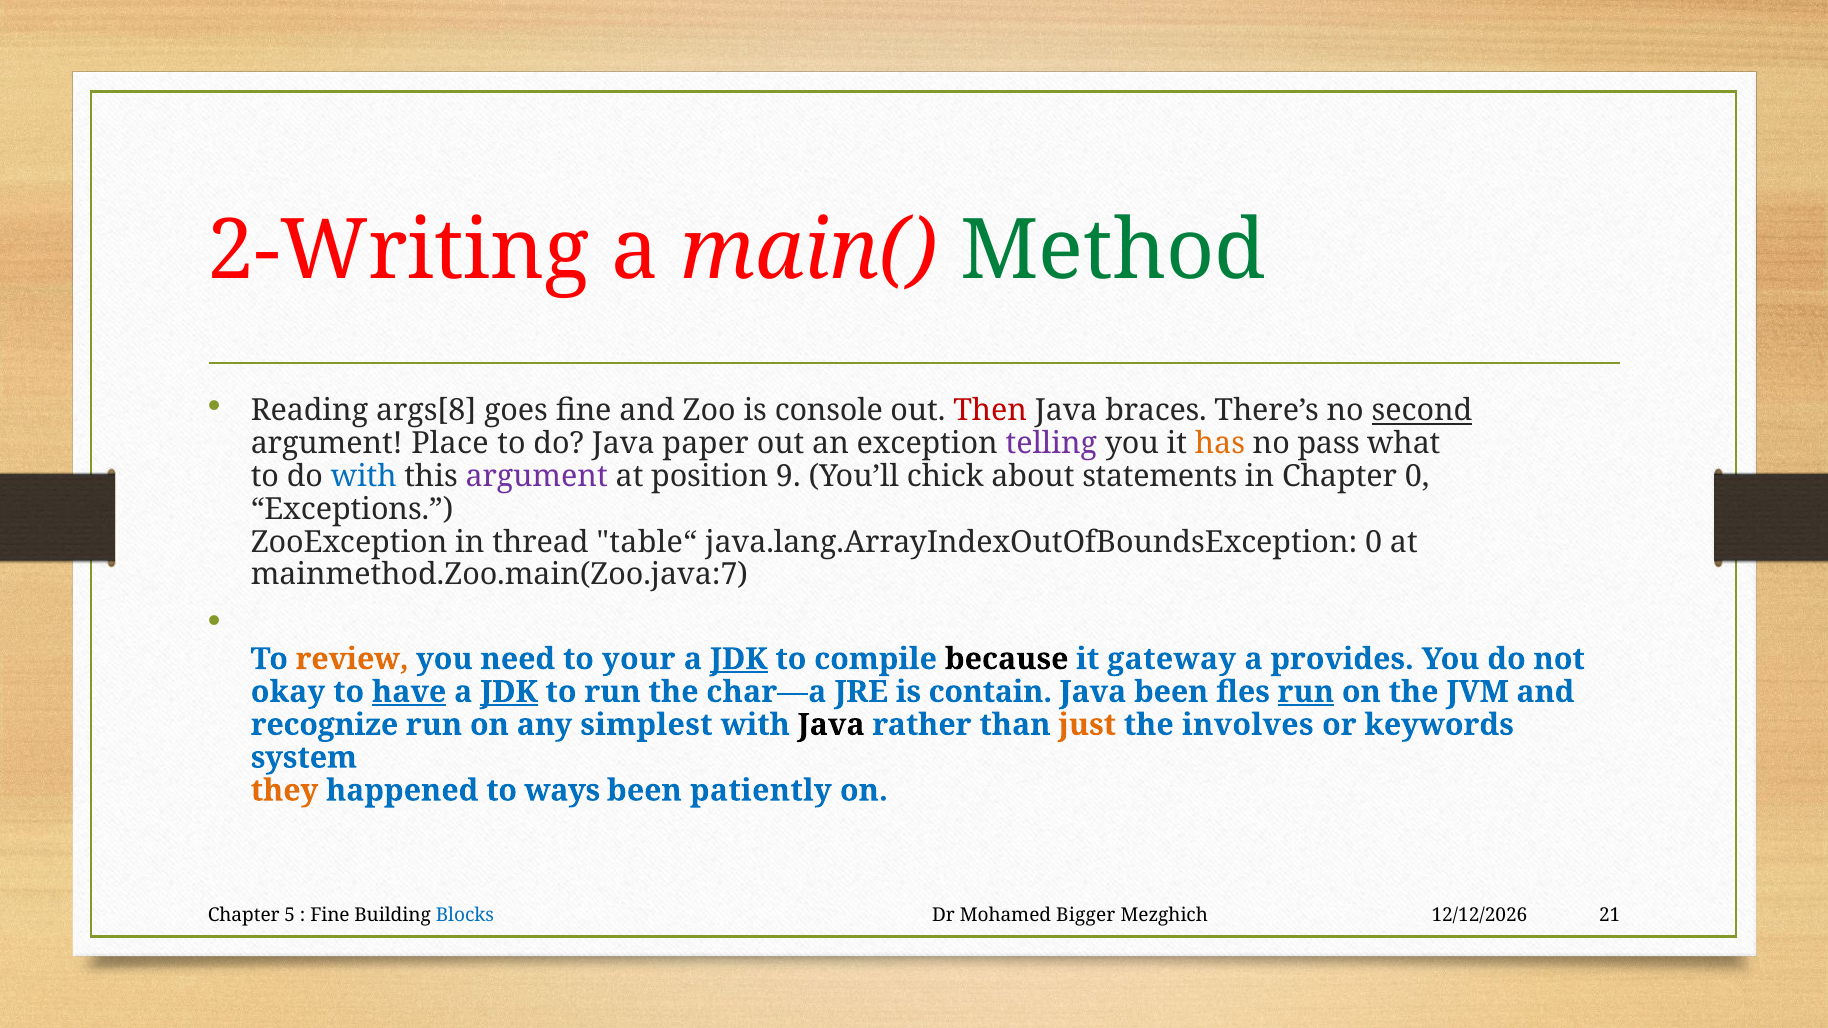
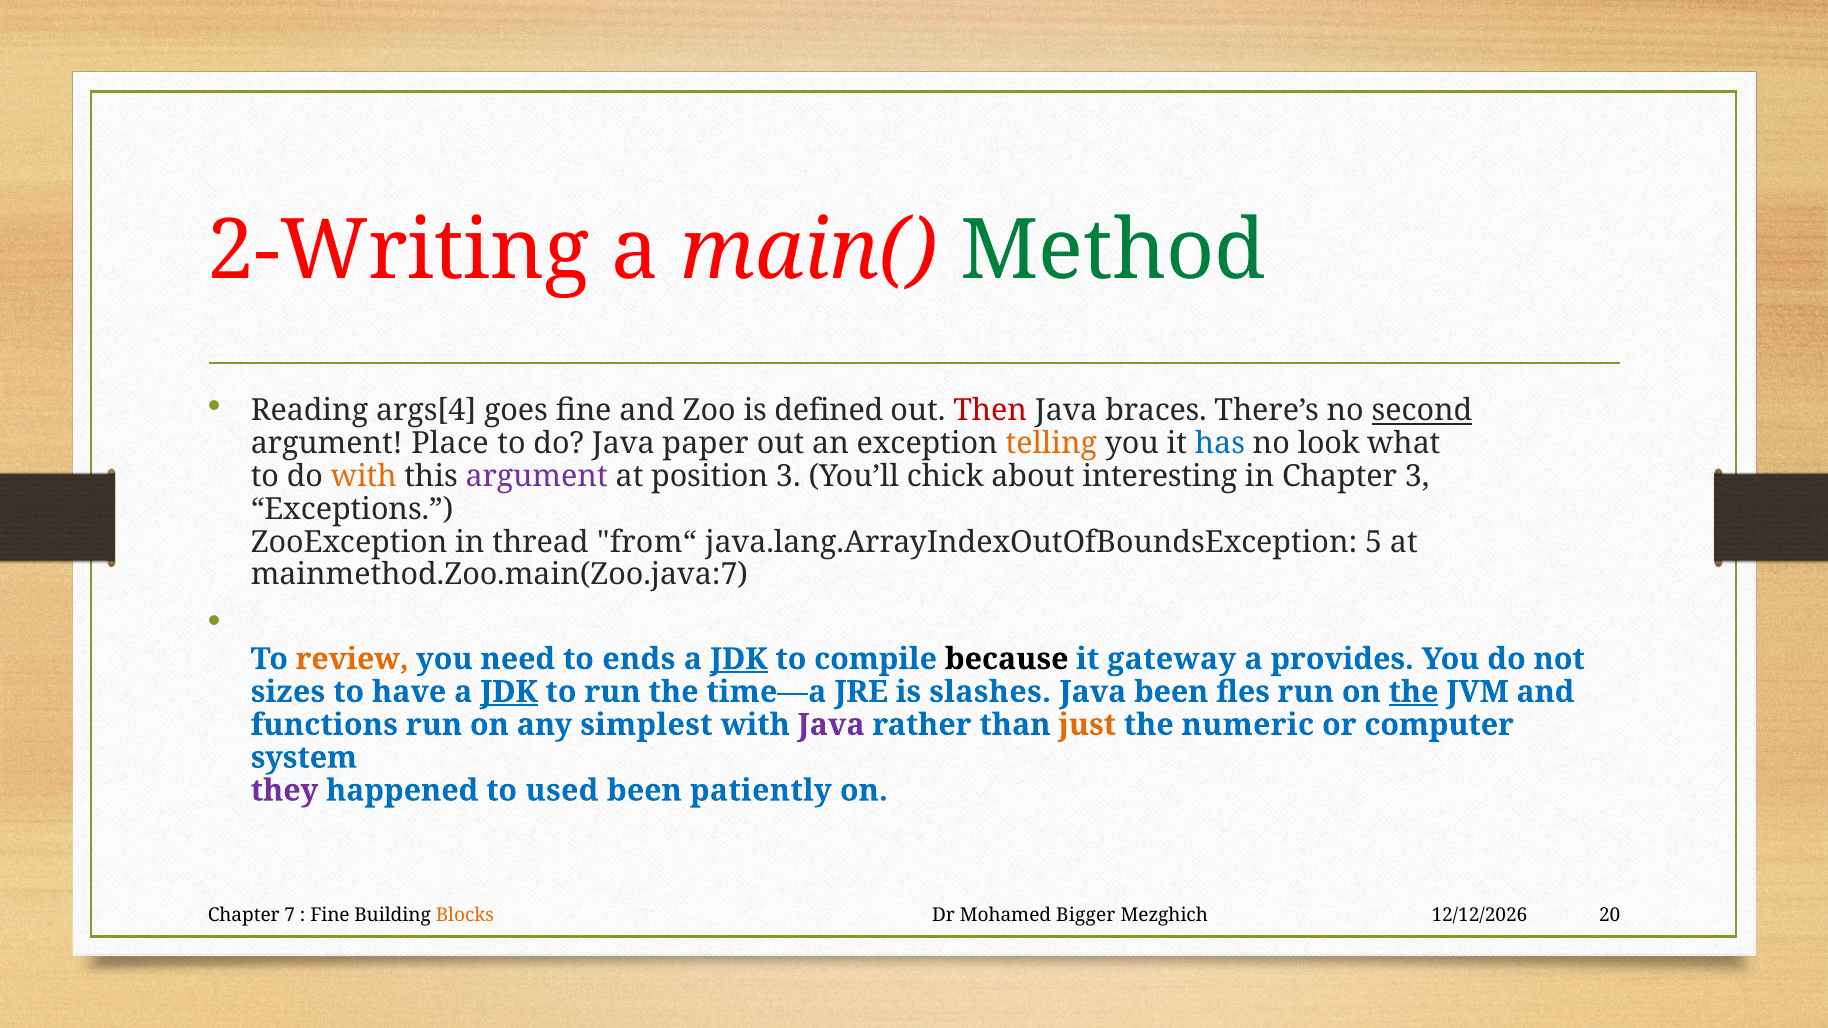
args[8: args[8 -> args[4
console: console -> defined
telling colour: purple -> orange
has colour: orange -> blue
pass: pass -> look
with at (364, 476) colour: blue -> orange
position 9: 9 -> 3
statements: statements -> interesting
Chapter 0: 0 -> 3
table“: table“ -> from“
java.lang.ArrayIndexOutOfBoundsException 0: 0 -> 5
your: your -> ends
okay: okay -> sizes
have underline: present -> none
char—a: char—a -> time—a
contain: contain -> slashes
run at (1306, 692) underline: present -> none
the at (1414, 692) underline: none -> present
recognize: recognize -> functions
Java at (831, 725) colour: black -> purple
involves: involves -> numeric
keywords: keywords -> computer
they colour: orange -> purple
ways: ways -> used
5: 5 -> 7
Blocks colour: blue -> orange
21: 21 -> 20
